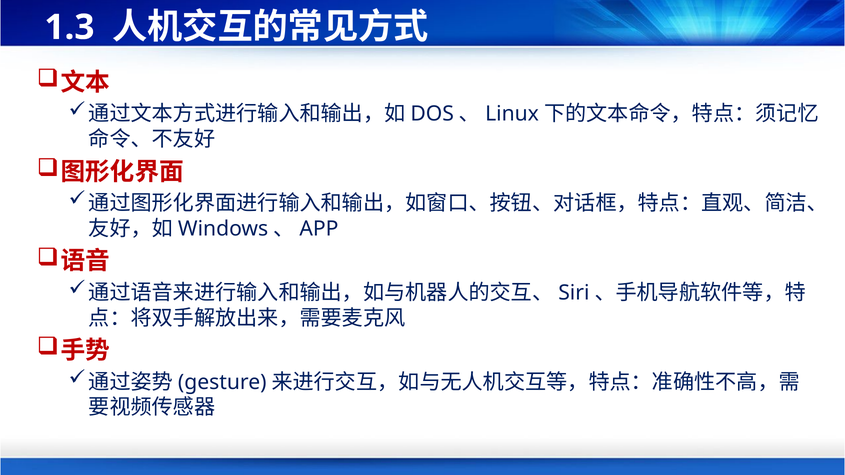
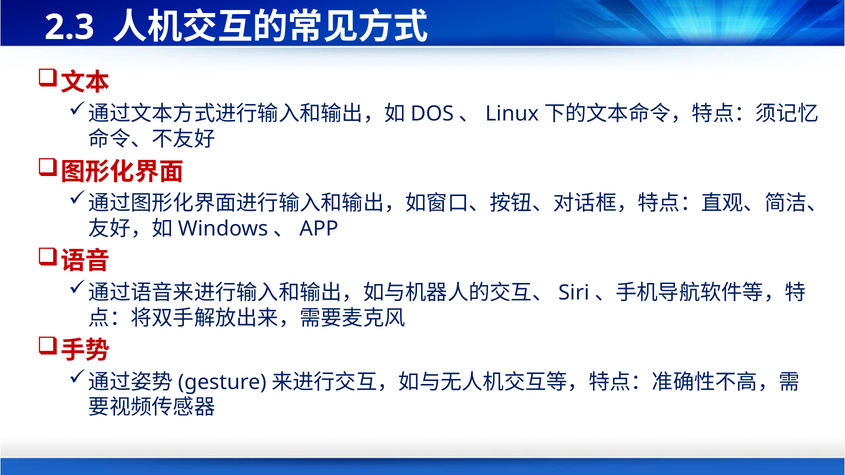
1.3: 1.3 -> 2.3
